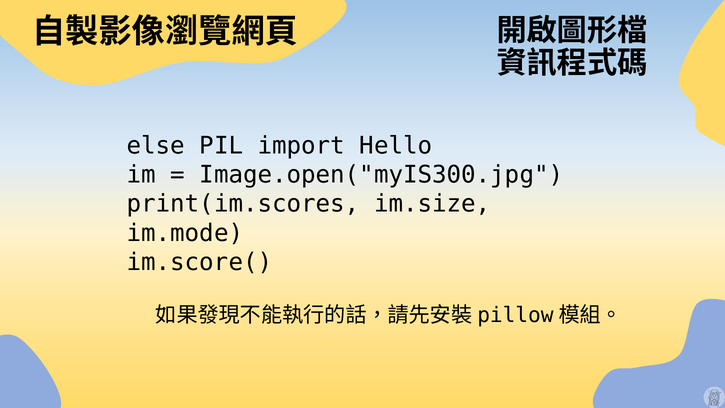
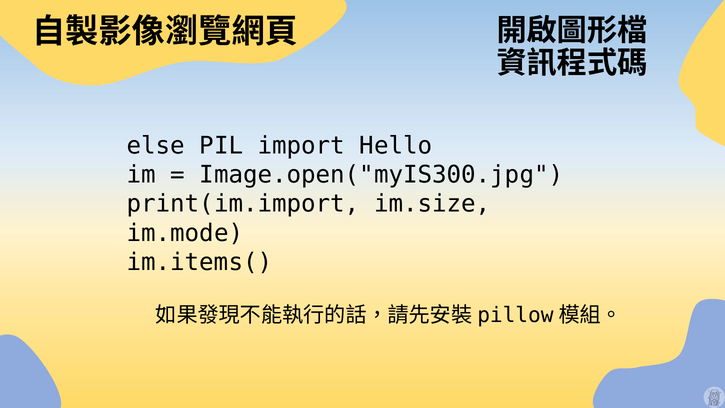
print(im.scores: print(im.scores -> print(im.import
im.score(: im.score( -> im.items(
